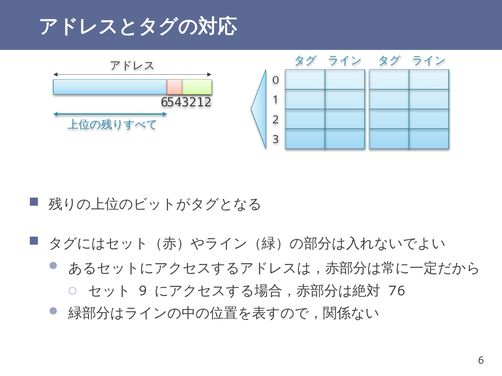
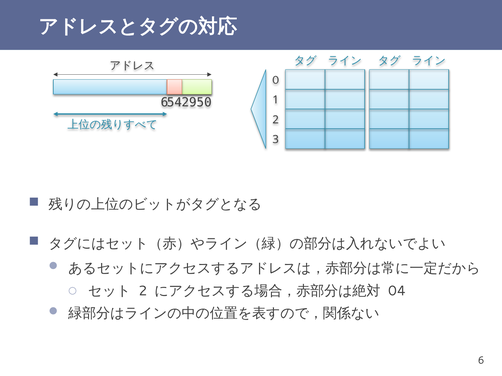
3212: 3212 -> 2950
9 at (143, 291): 9 -> 2
76: 76 -> 04
